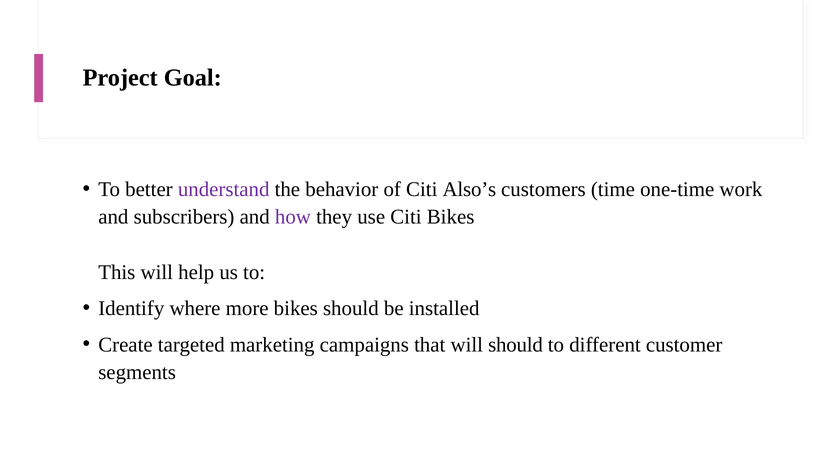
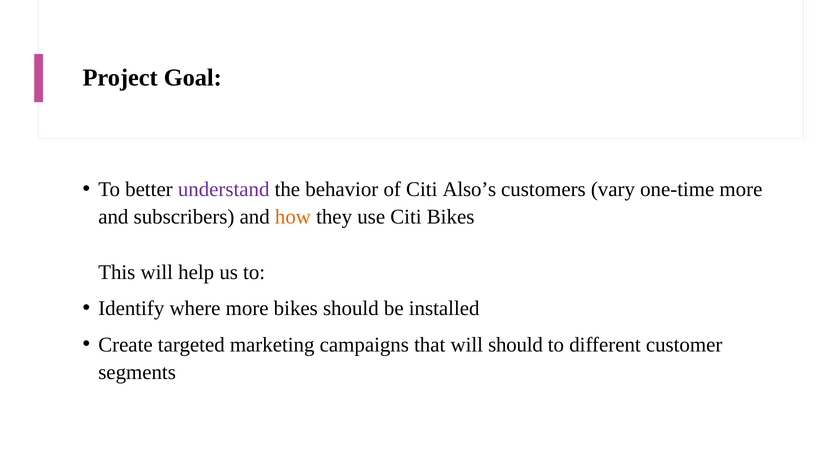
time: time -> vary
one-time work: work -> more
how colour: purple -> orange
